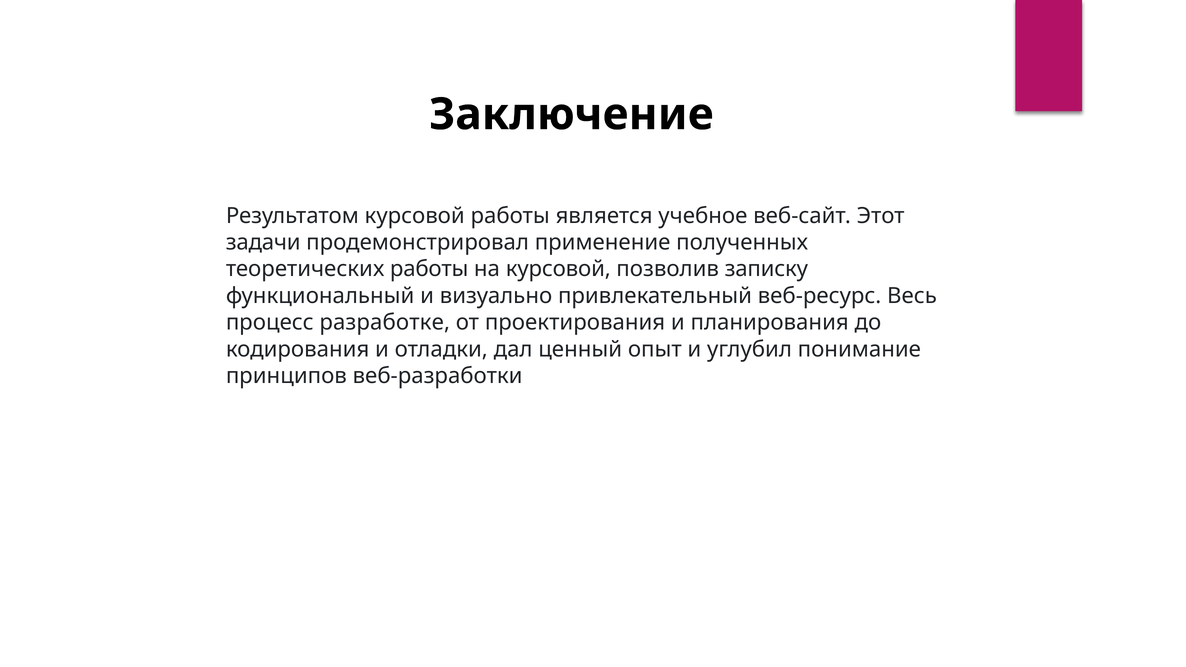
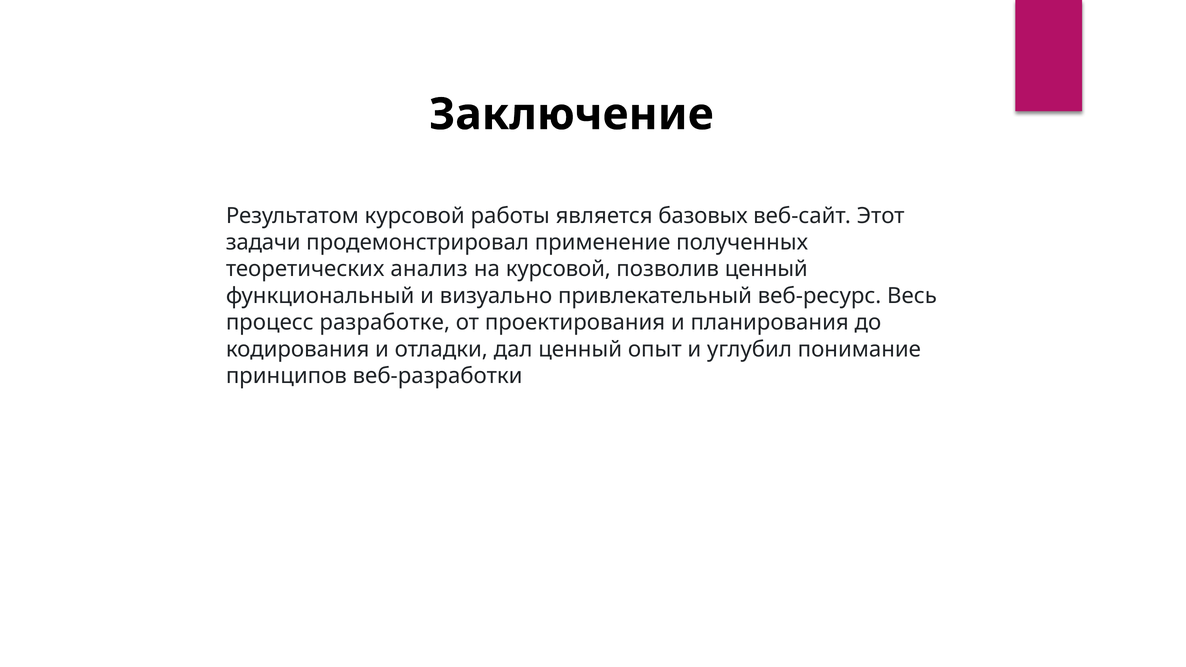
учебное: учебное -> базовых
теоретических работы: работы -> анализ
позволив записку: записку -> ценный
